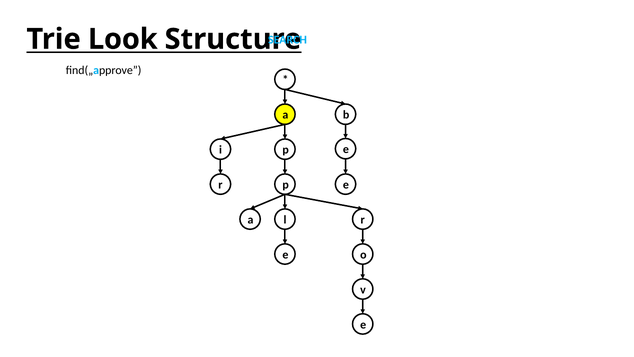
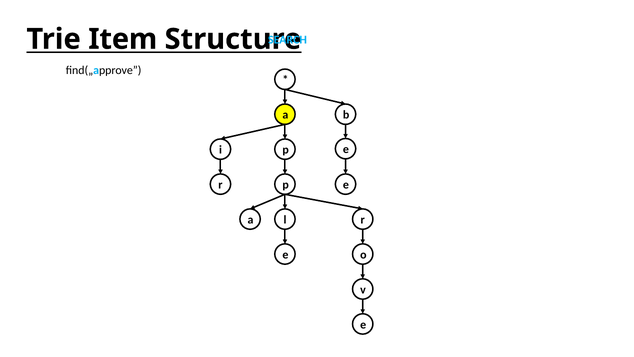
Look: Look -> Item
